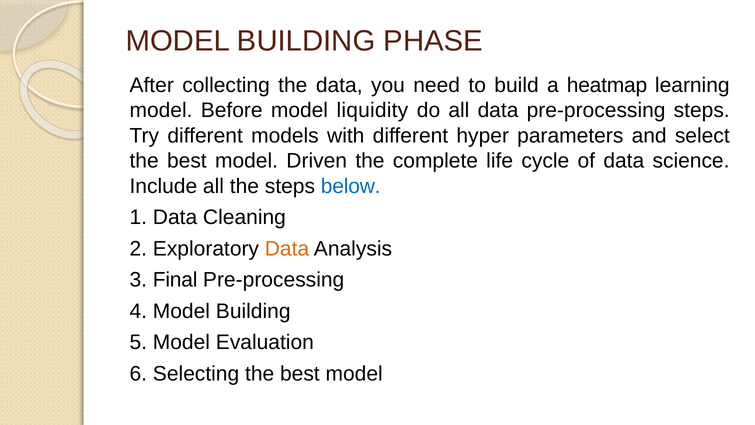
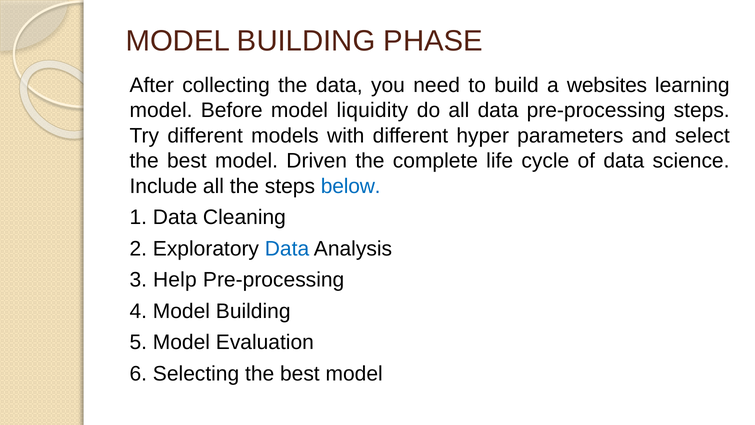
heatmap: heatmap -> websites
Data at (287, 248) colour: orange -> blue
Final: Final -> Help
